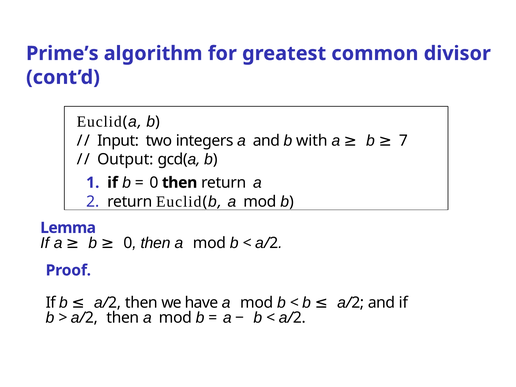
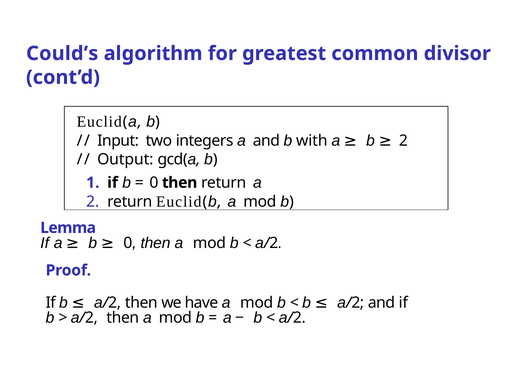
Prime’s: Prime’s -> Could’s
7 at (403, 141): 7 -> 2
